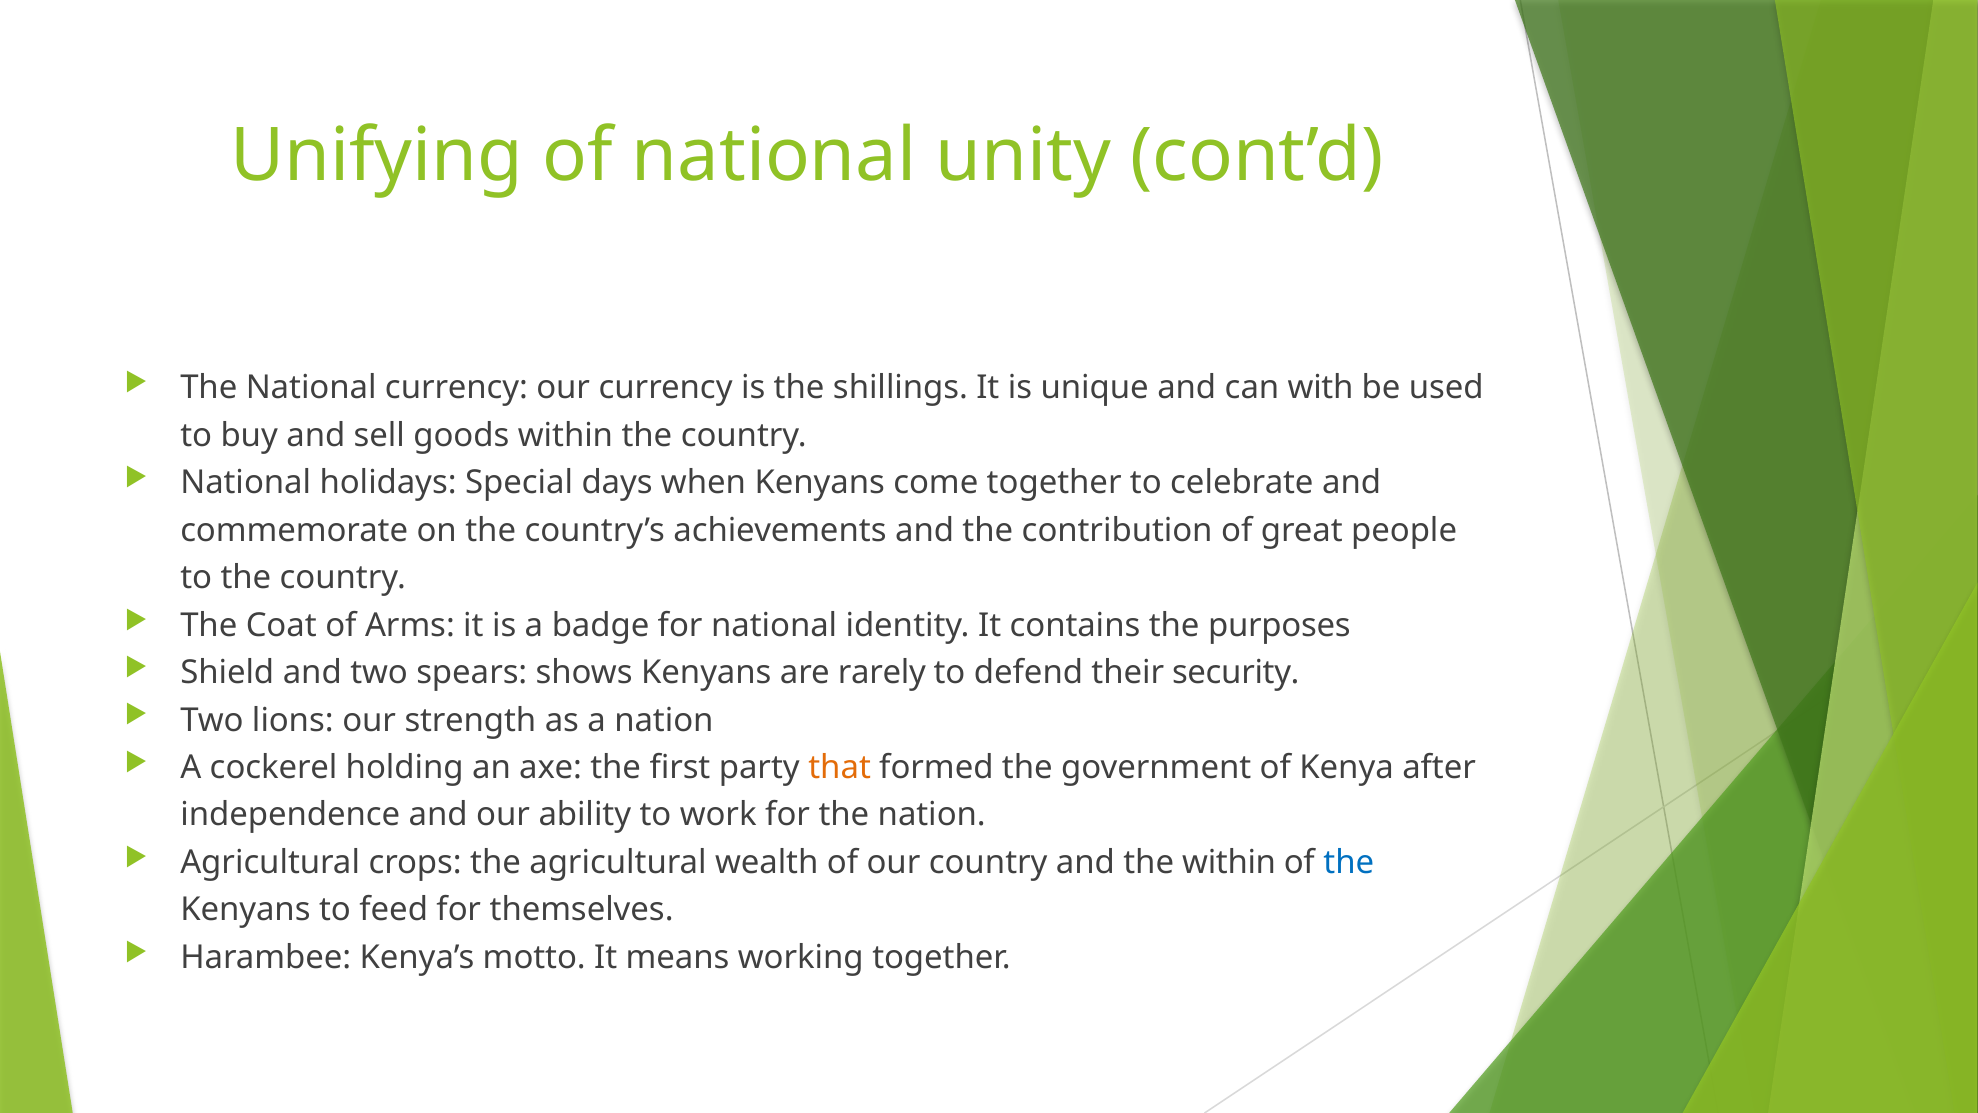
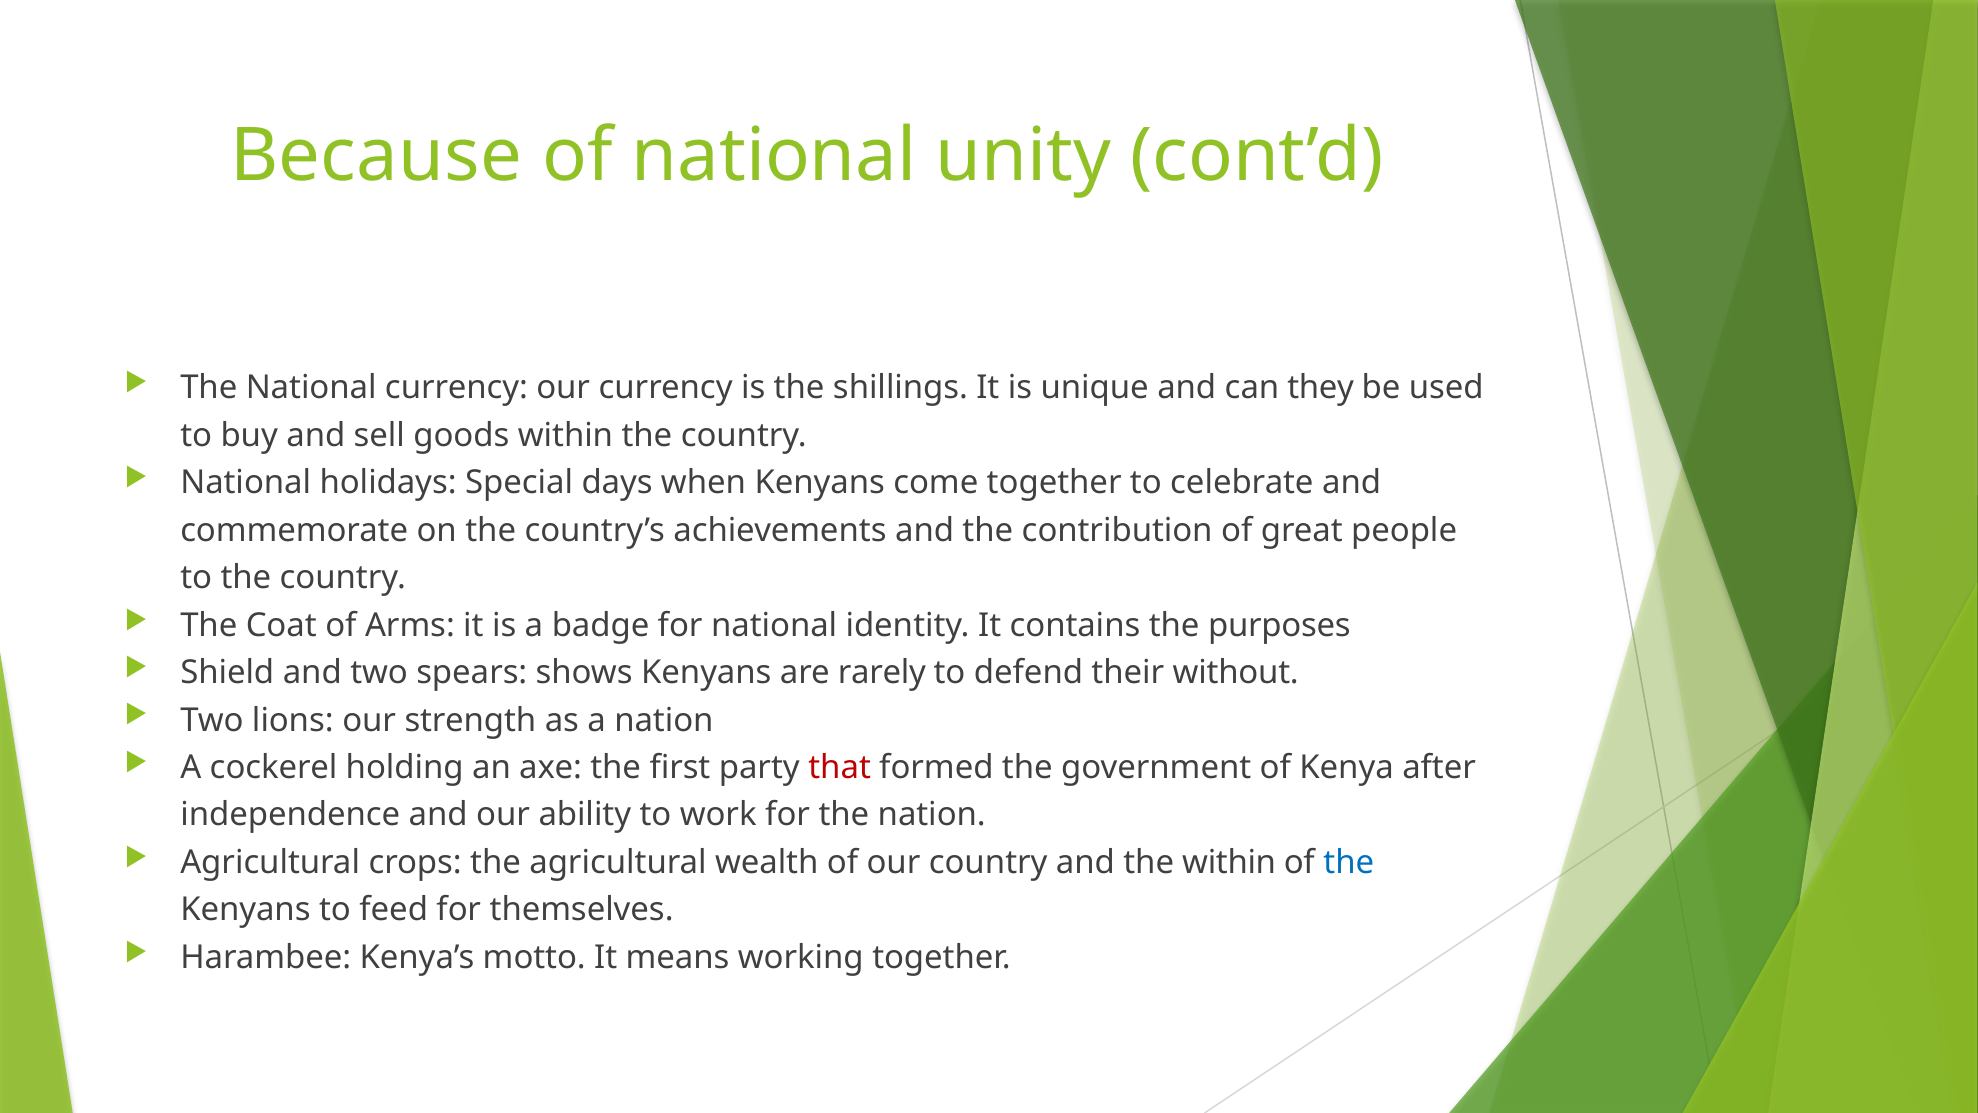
Unifying: Unifying -> Because
with: with -> they
security: security -> without
that colour: orange -> red
